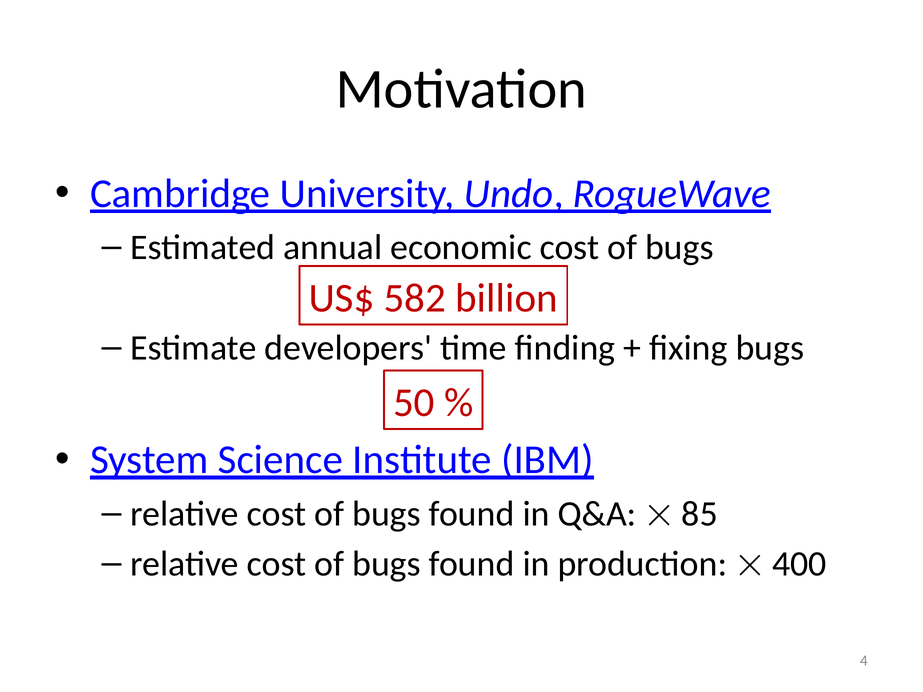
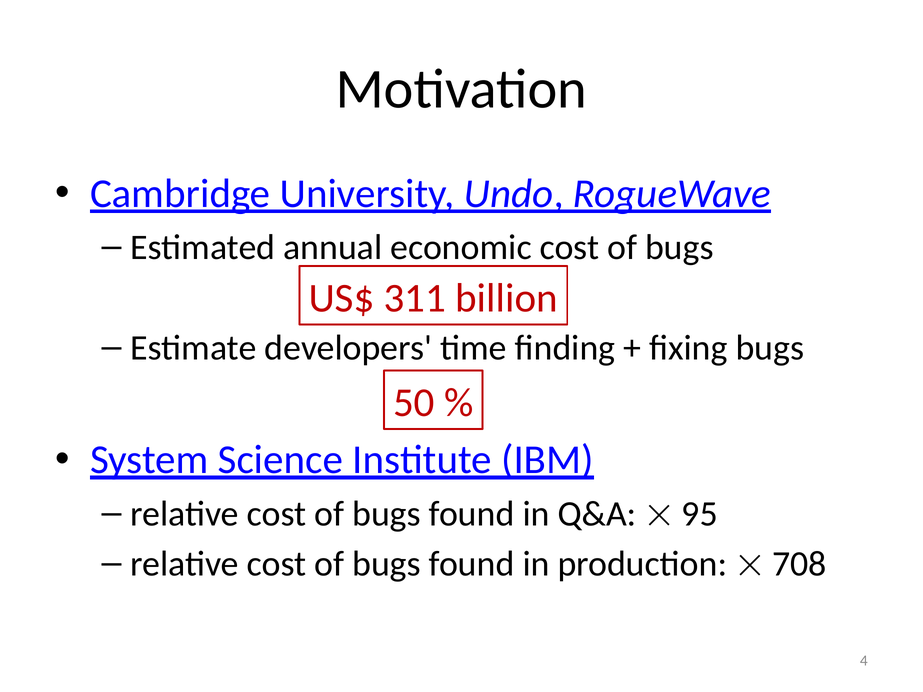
582: 582 -> 311
85: 85 -> 95
400: 400 -> 708
